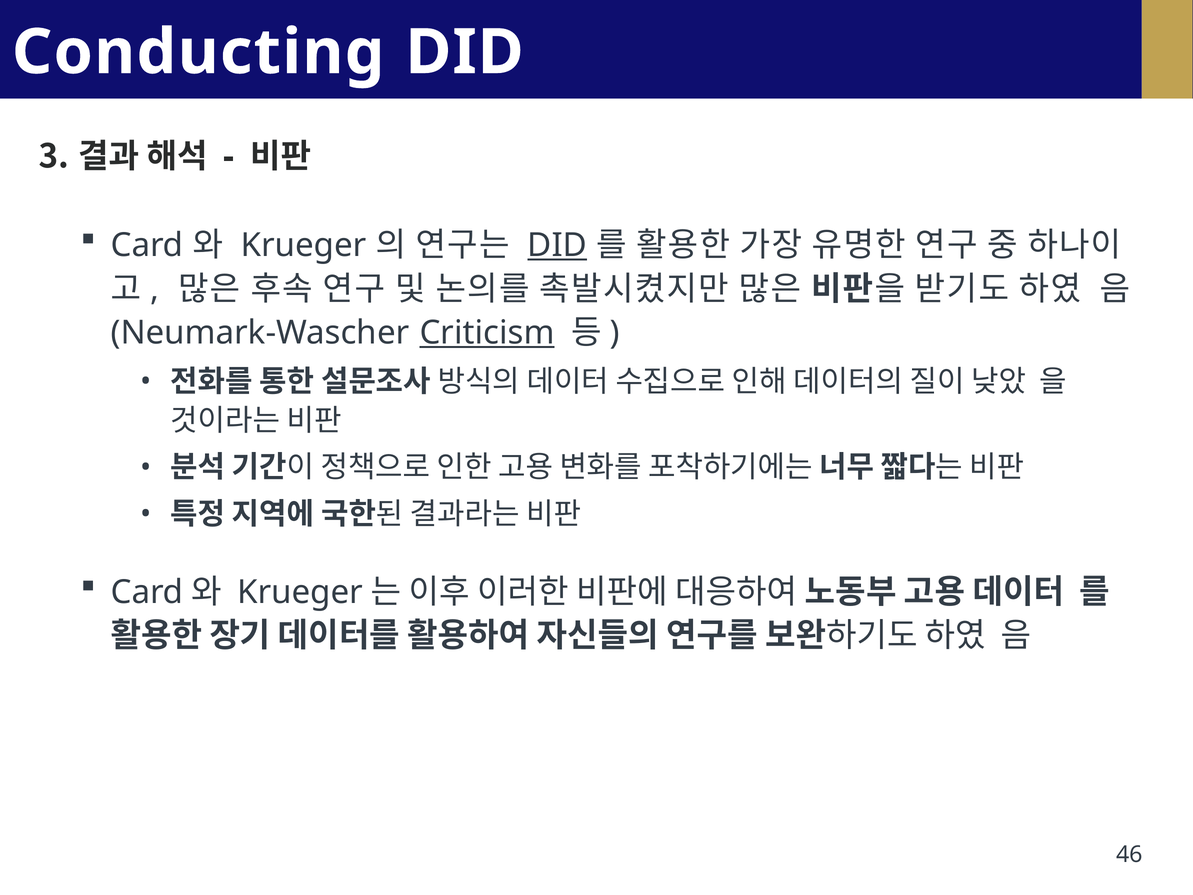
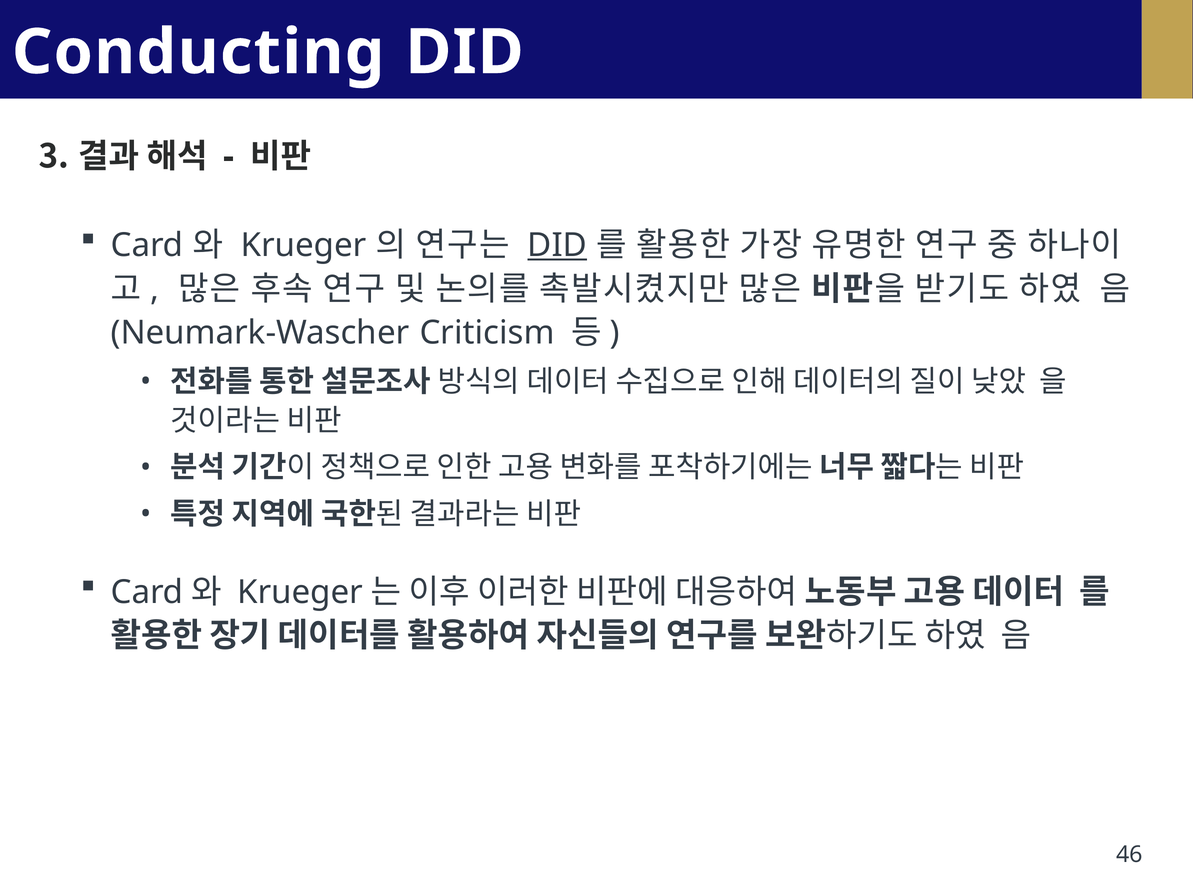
Criticism underline: present -> none
